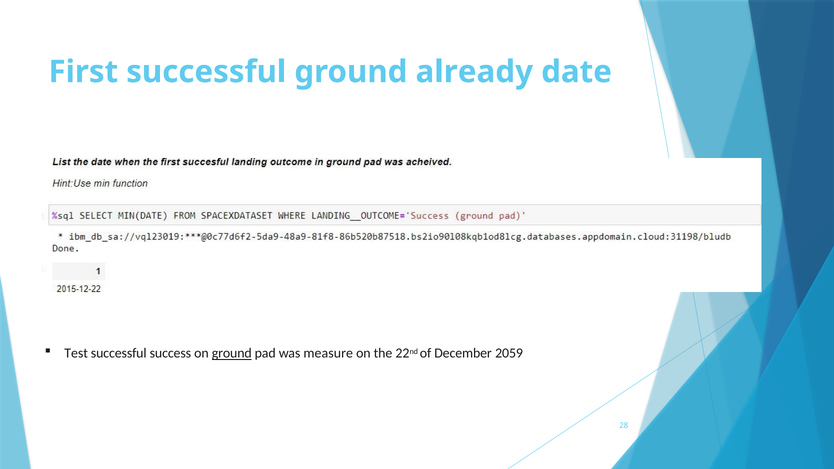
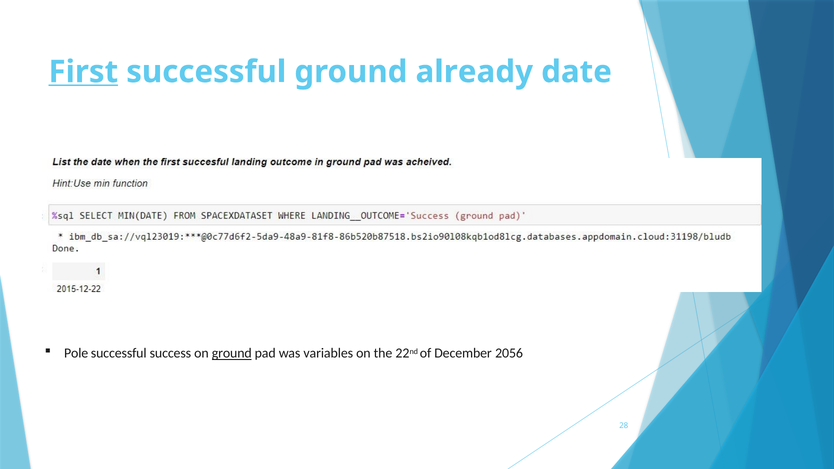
First underline: none -> present
Test: Test -> Pole
measure: measure -> variables
2059: 2059 -> 2056
